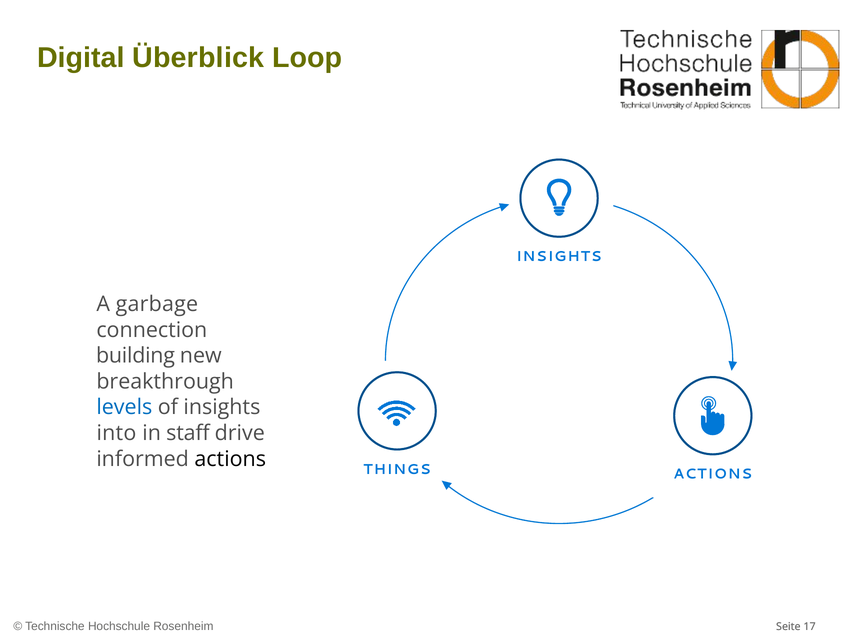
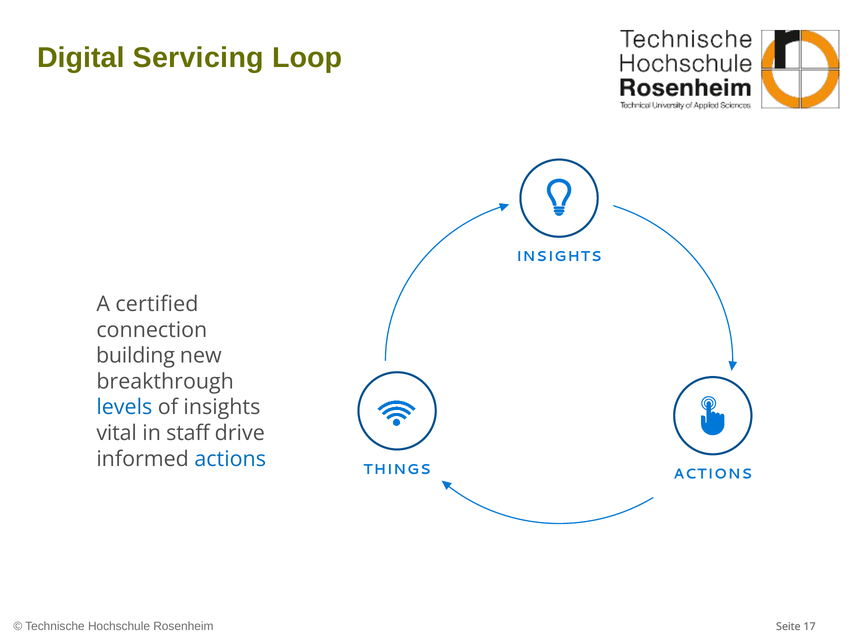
Überblick: Überblick -> Servicing
garbage: garbage -> certified
into: into -> vital
actions at (230, 459) colour: black -> blue
